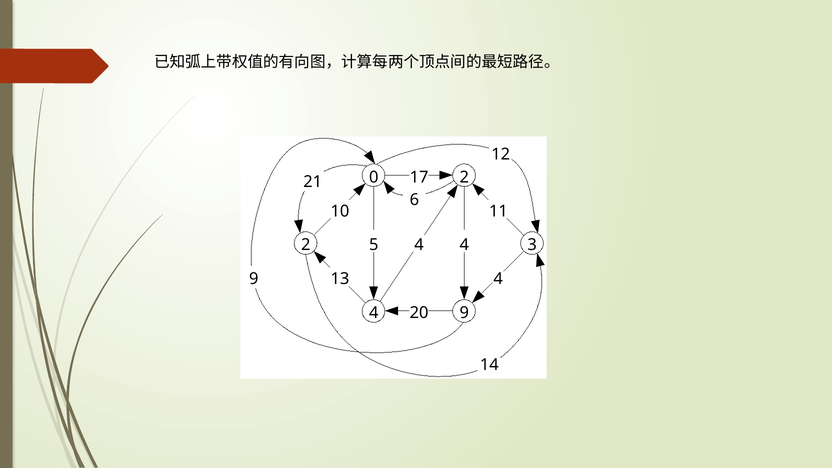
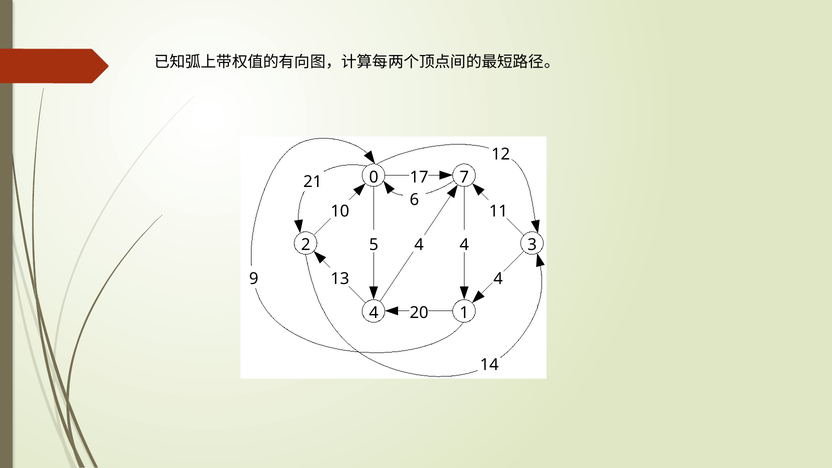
0 2: 2 -> 7
4 9: 9 -> 1
